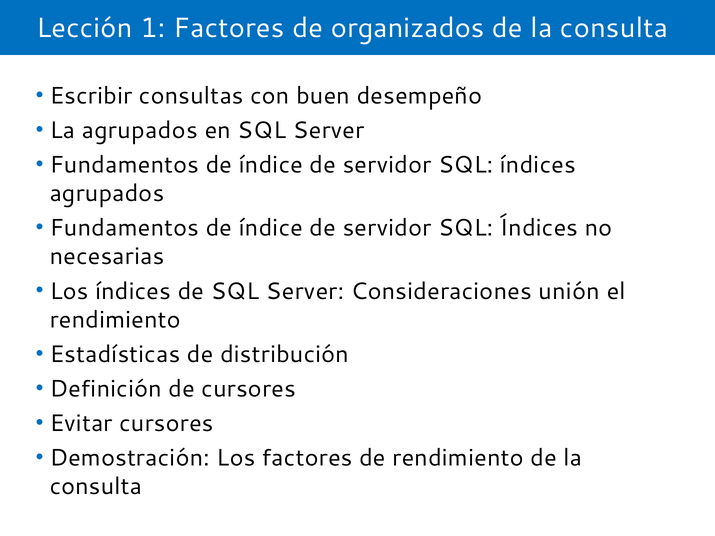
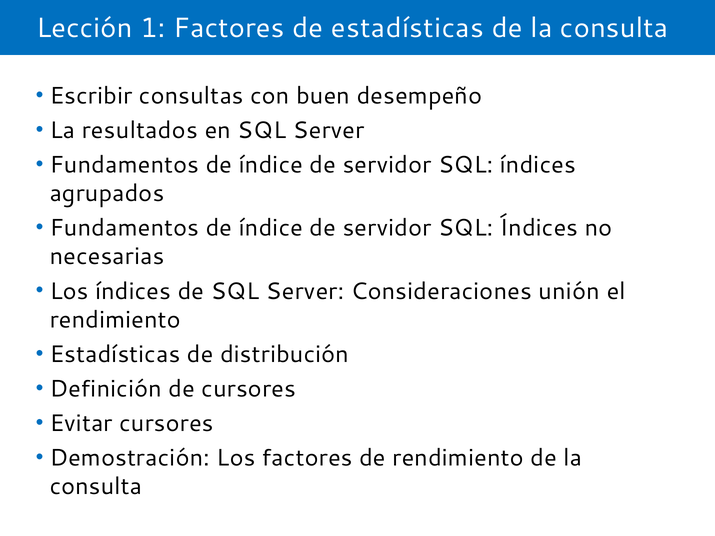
de organizados: organizados -> estadísticas
La agrupados: agrupados -> resultados
